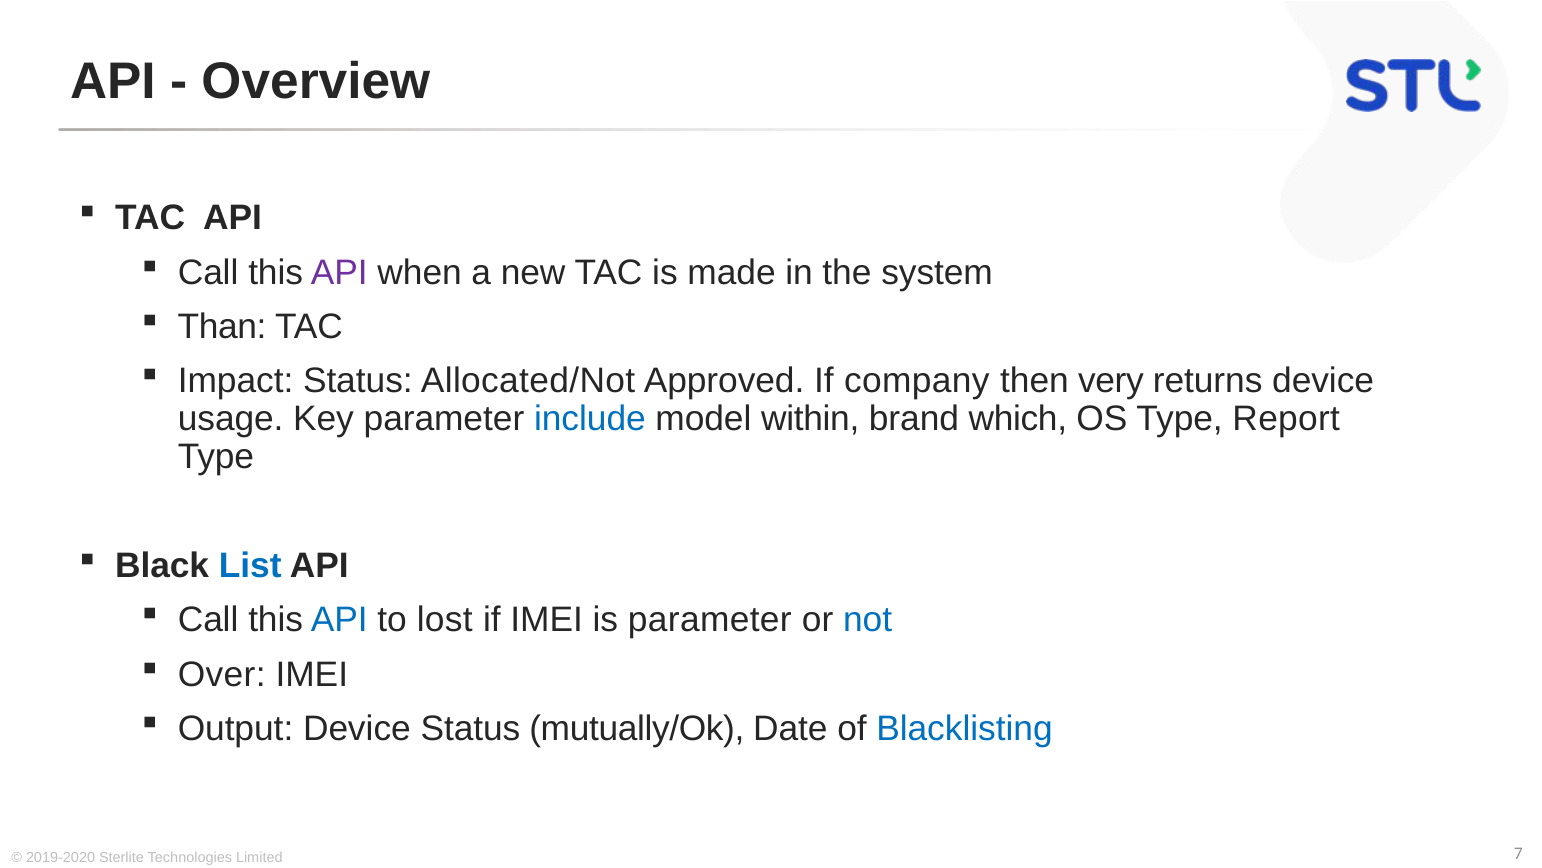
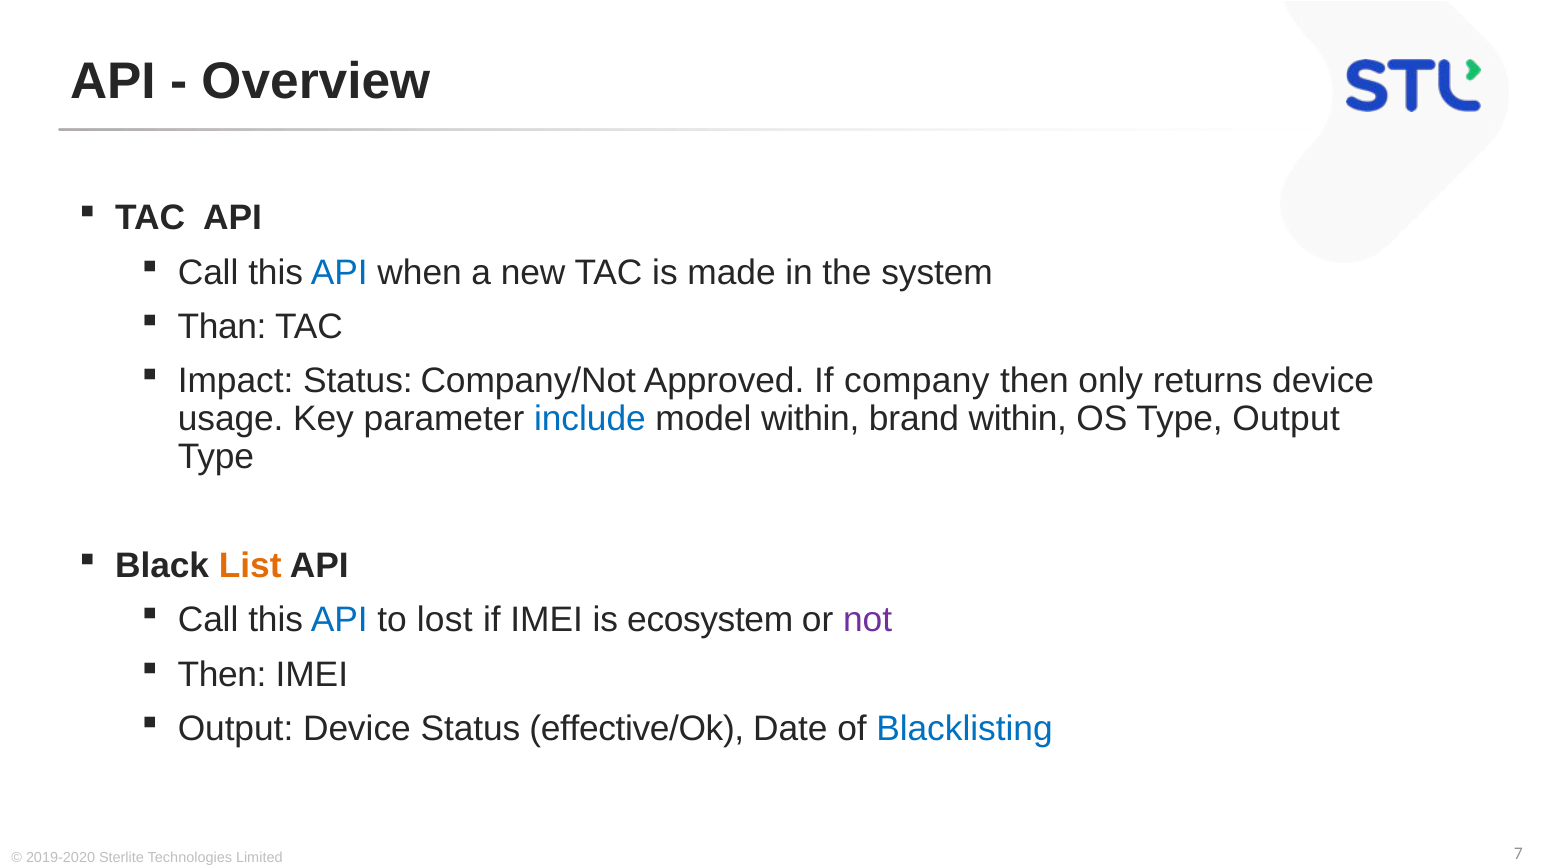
API at (339, 272) colour: purple -> blue
Allocated/Not: Allocated/Not -> Company/Not
very: very -> only
brand which: which -> within
Type Report: Report -> Output
List colour: blue -> orange
is parameter: parameter -> ecosystem
not colour: blue -> purple
Over at (222, 674): Over -> Then
mutually/Ok: mutually/Ok -> effective/Ok
